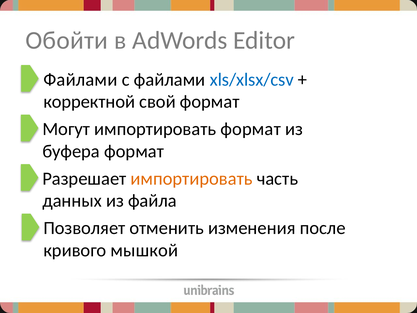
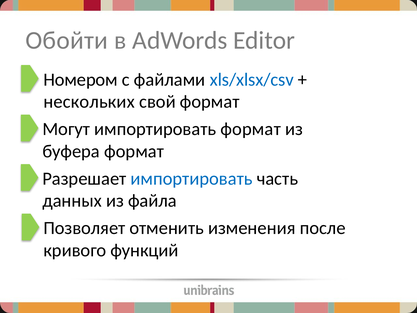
Файлами at (80, 79): Файлами -> Номером
корректной: корректной -> нескольких
импортировать at (192, 178) colour: orange -> blue
мышкой: мышкой -> функций
